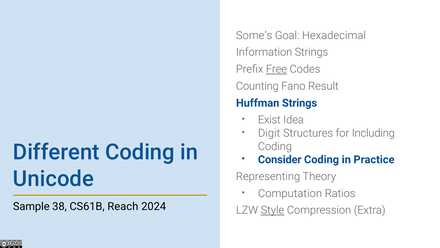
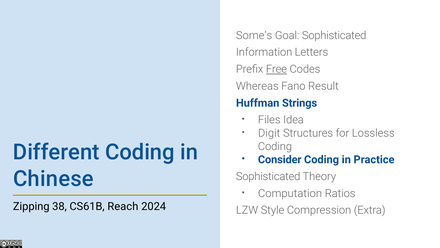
Goal Hexadecimal: Hexadecimal -> Sophisticated
Information Strings: Strings -> Letters
Counting: Counting -> Whereas
Exist: Exist -> Files
Including: Including -> Lossless
Unicode: Unicode -> Chinese
Representing at (268, 176): Representing -> Sophisticated
Sample: Sample -> Zipping
Style underline: present -> none
